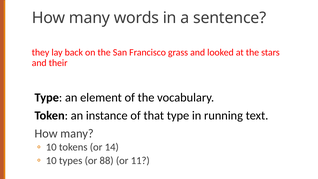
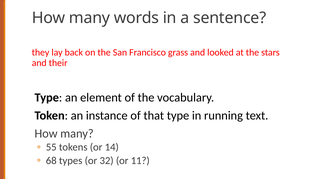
10 at (51, 147): 10 -> 55
10 at (51, 161): 10 -> 68
88: 88 -> 32
